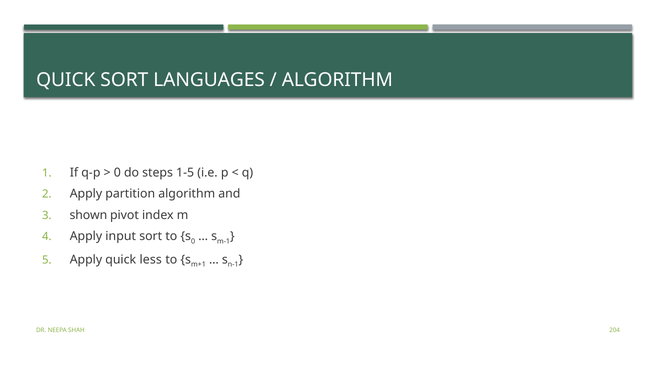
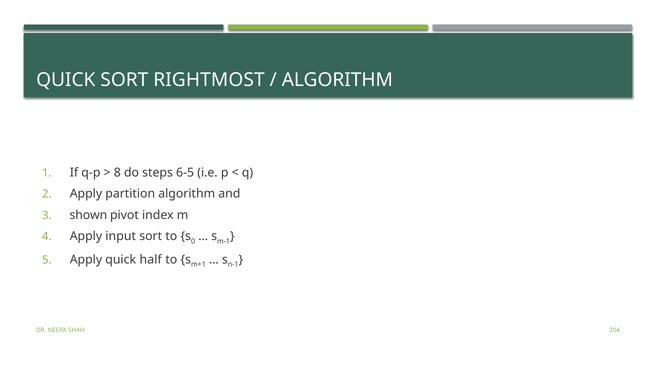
LANGUAGES: LANGUAGES -> RIGHTMOST
0 at (117, 172): 0 -> 8
1-5: 1-5 -> 6-5
less: less -> half
